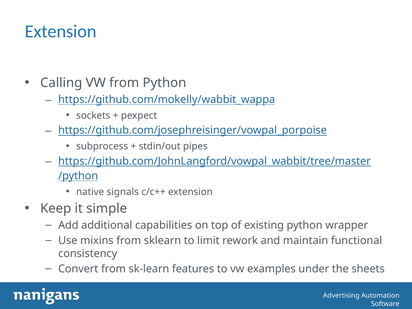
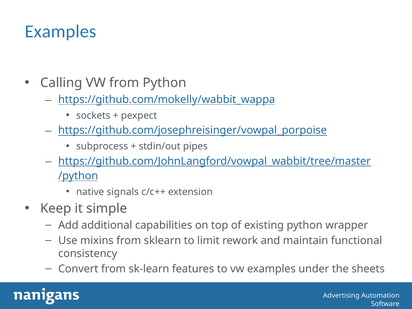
Extension at (61, 31): Extension -> Examples
